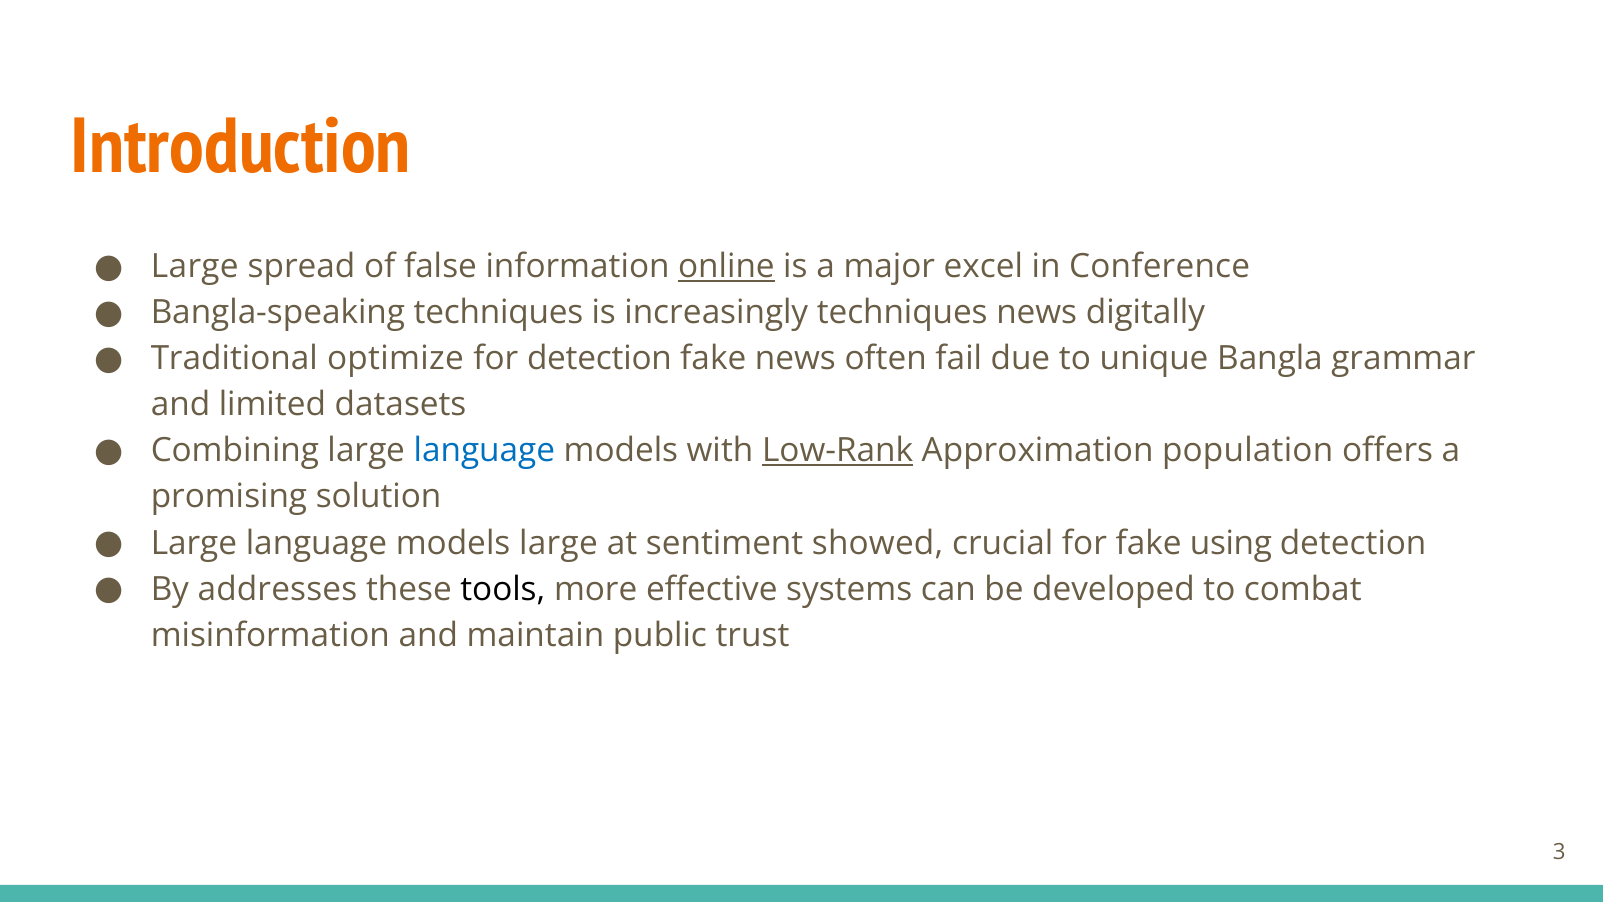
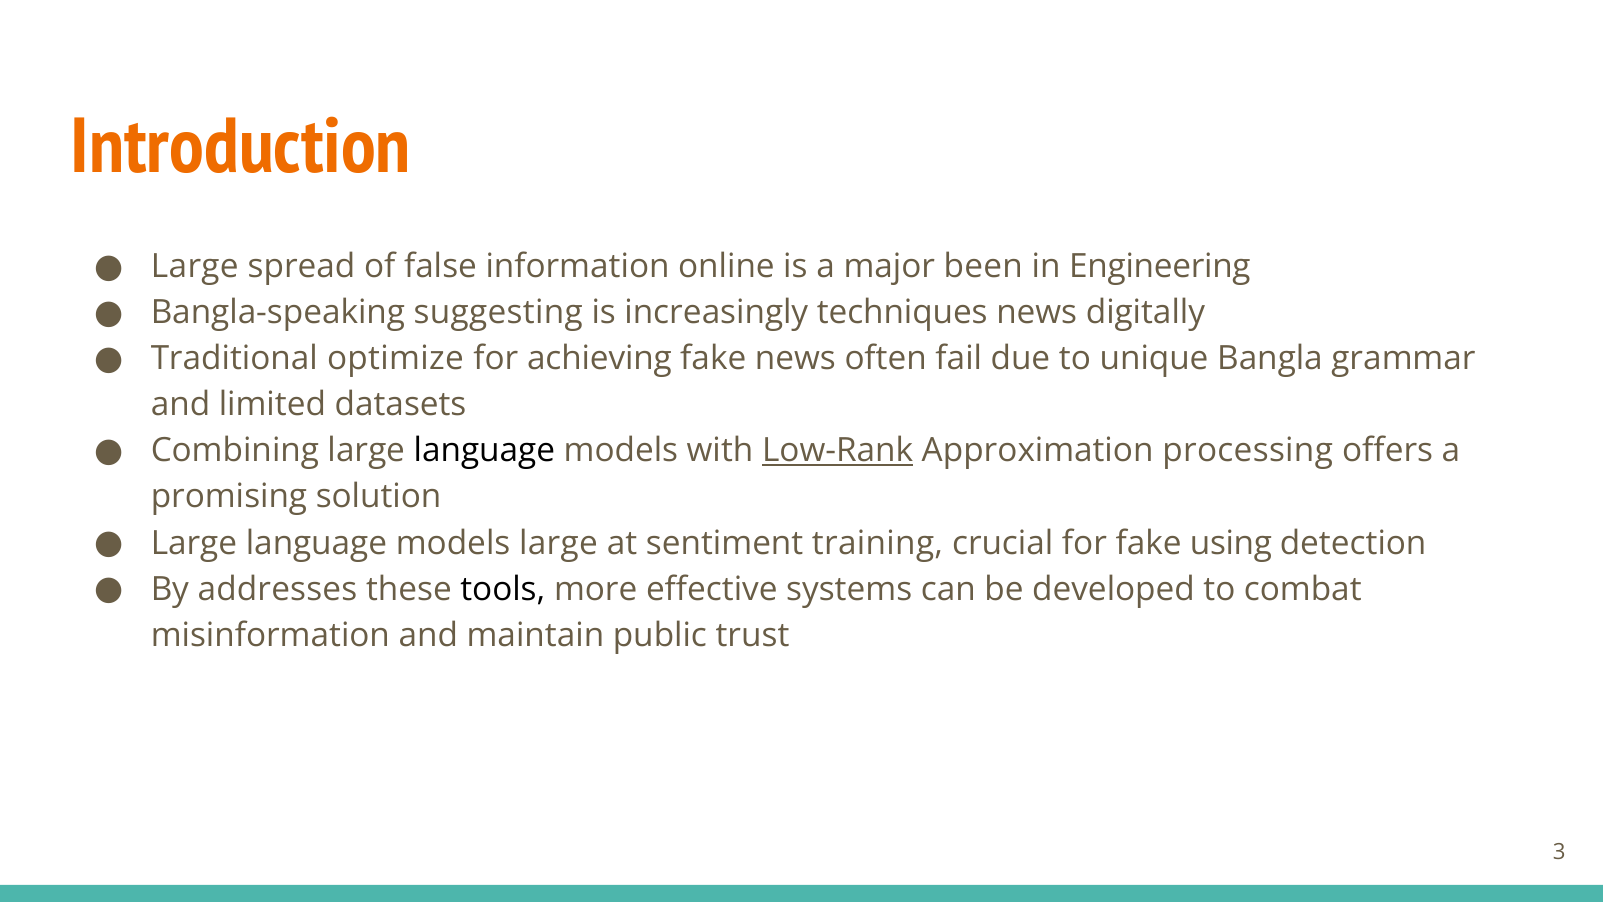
online underline: present -> none
excel: excel -> been
Conference: Conference -> Engineering
Bangla-speaking techniques: techniques -> suggesting
for detection: detection -> achieving
language at (484, 451) colour: blue -> black
population: population -> processing
showed: showed -> training
